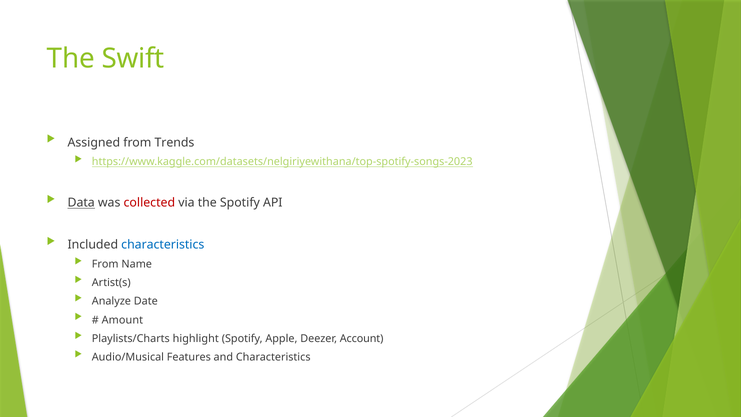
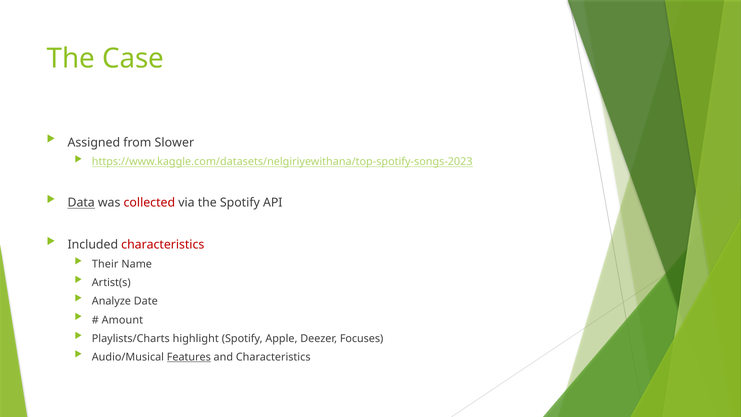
Swift: Swift -> Case
Trends: Trends -> Slower
characteristics at (163, 245) colour: blue -> red
From at (105, 264): From -> Their
Account: Account -> Focuses
Features underline: none -> present
